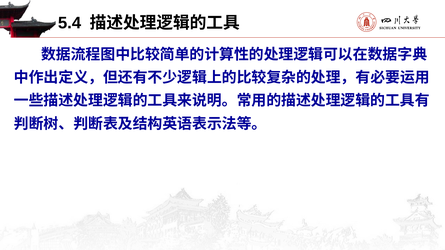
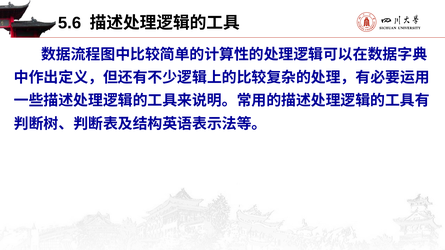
5.4: 5.4 -> 5.6
